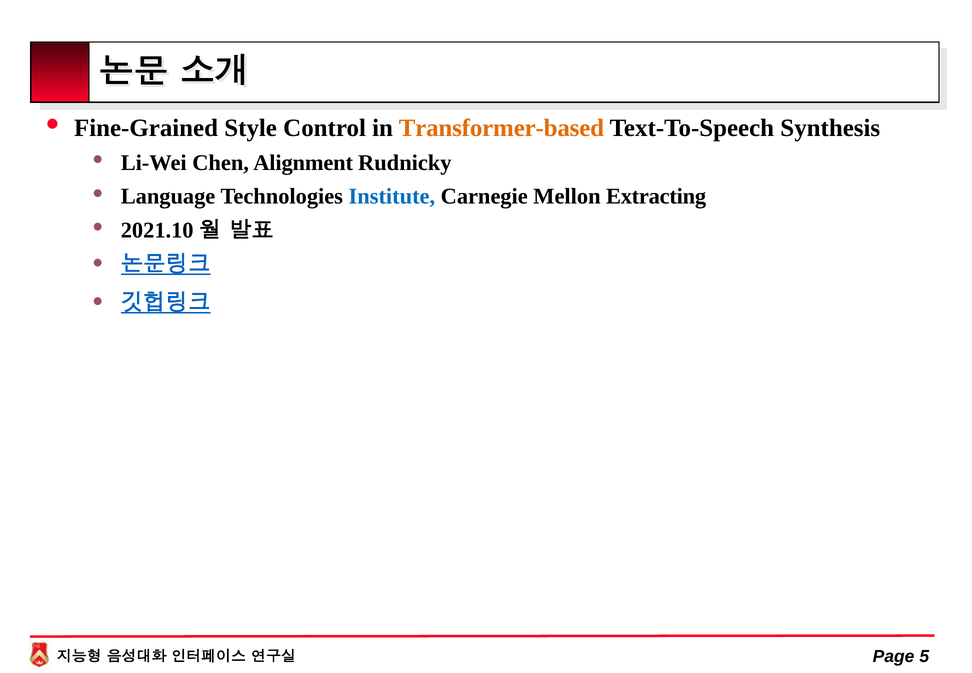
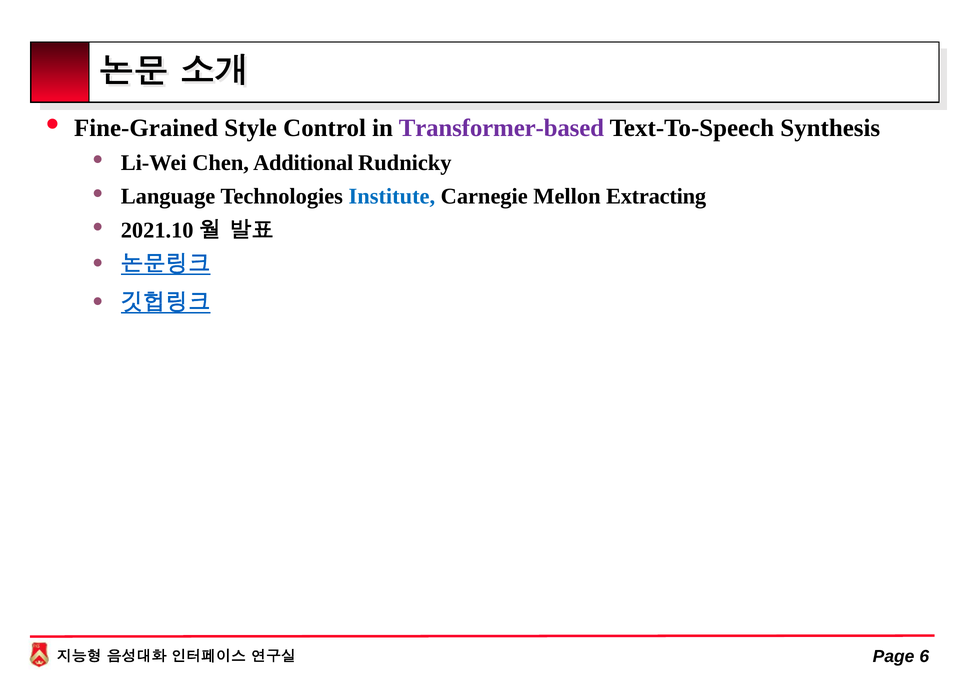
Transformer-based colour: orange -> purple
Alignment: Alignment -> Additional
5: 5 -> 6
